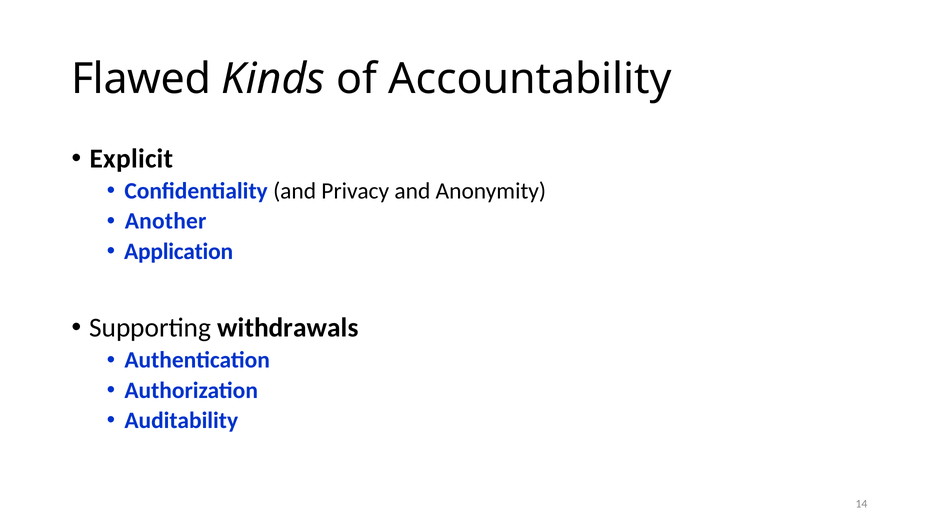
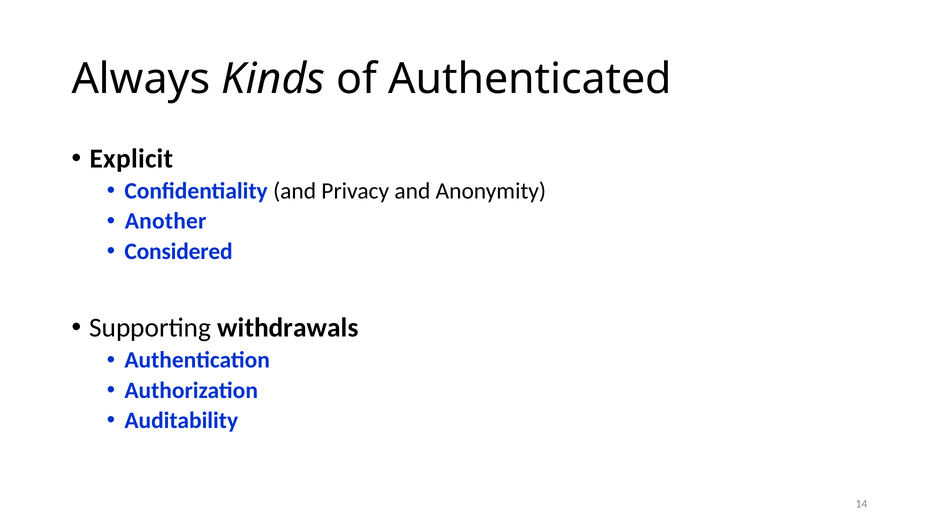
Flawed: Flawed -> Always
Accountability: Accountability -> Authenticated
Application: Application -> Considered
